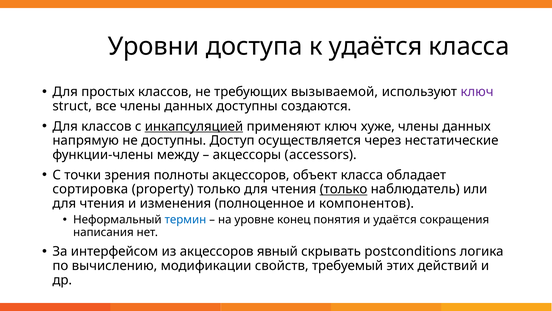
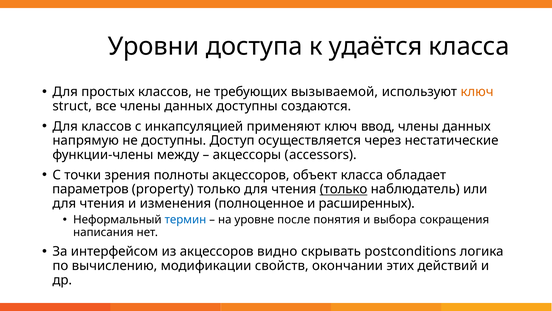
ключ at (477, 92) colour: purple -> orange
инкапсуляцией underline: present -> none
хуже: хуже -> ввод
сортировка: сортировка -> параметров
компонентов: компонентов -> расширенных
конец: конец -> после
и удаётся: удаётся -> выбора
явный: явный -> видно
требуемый: требуемый -> окончании
